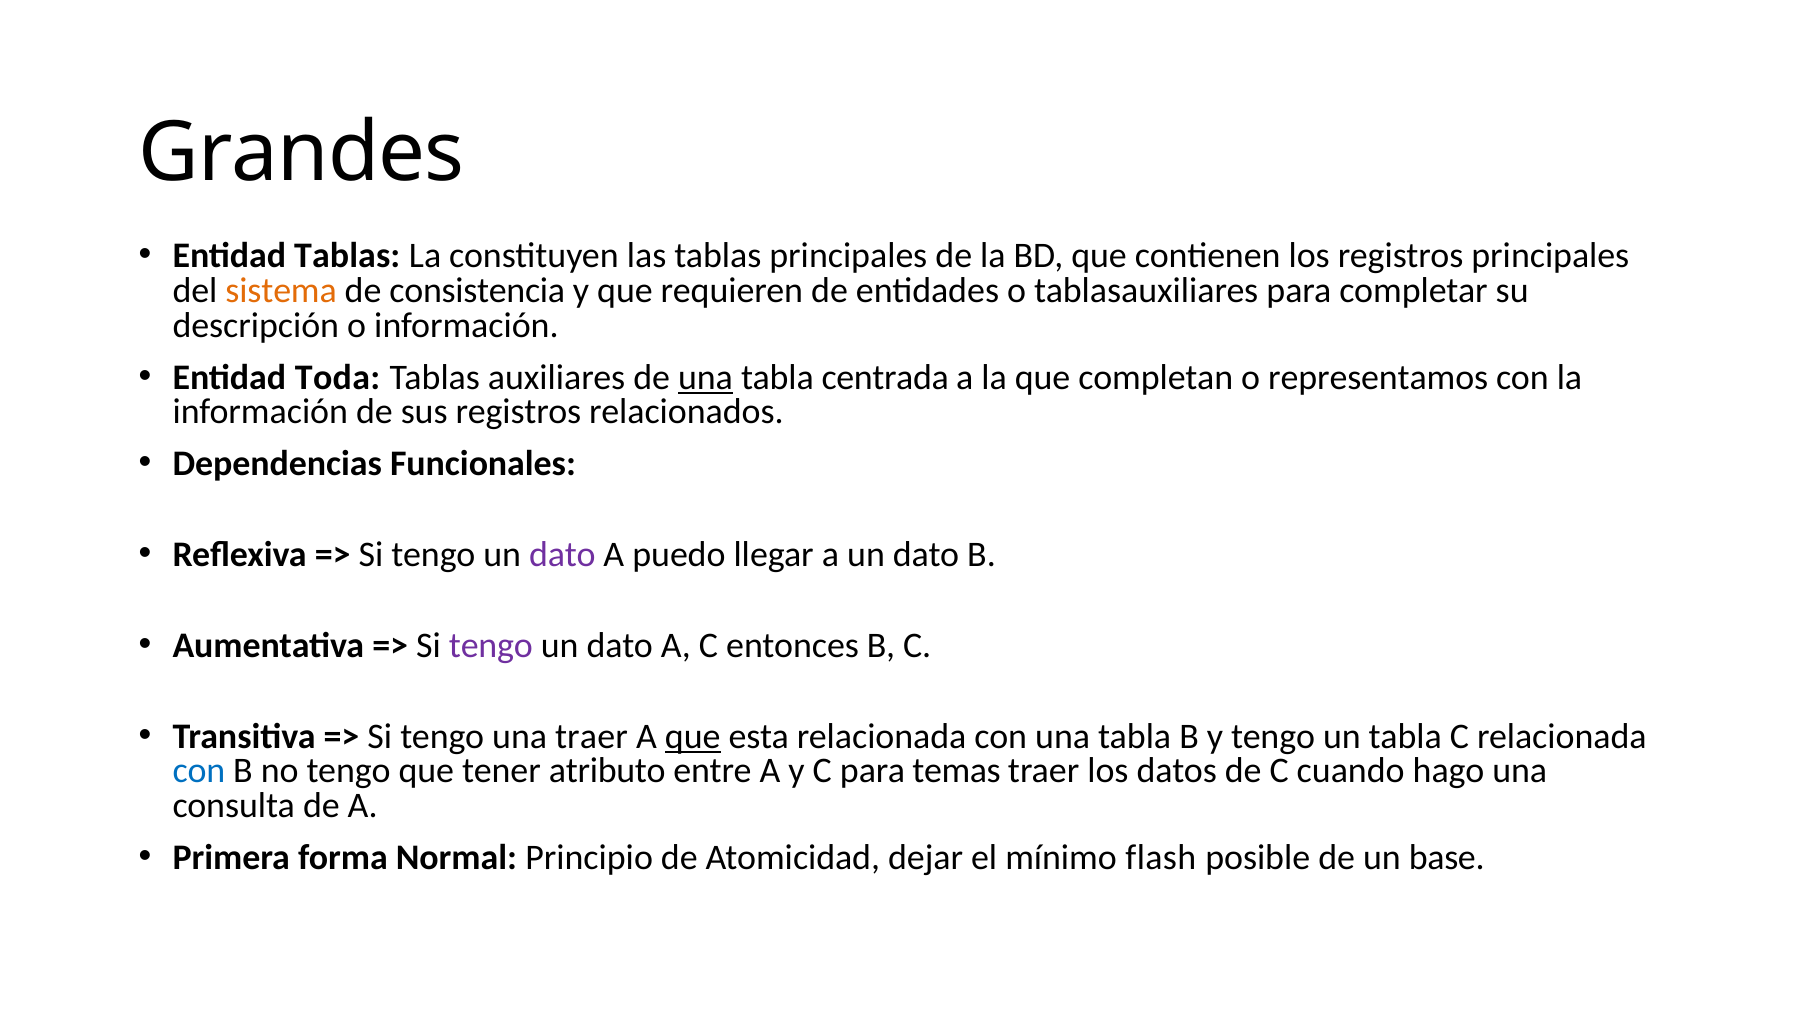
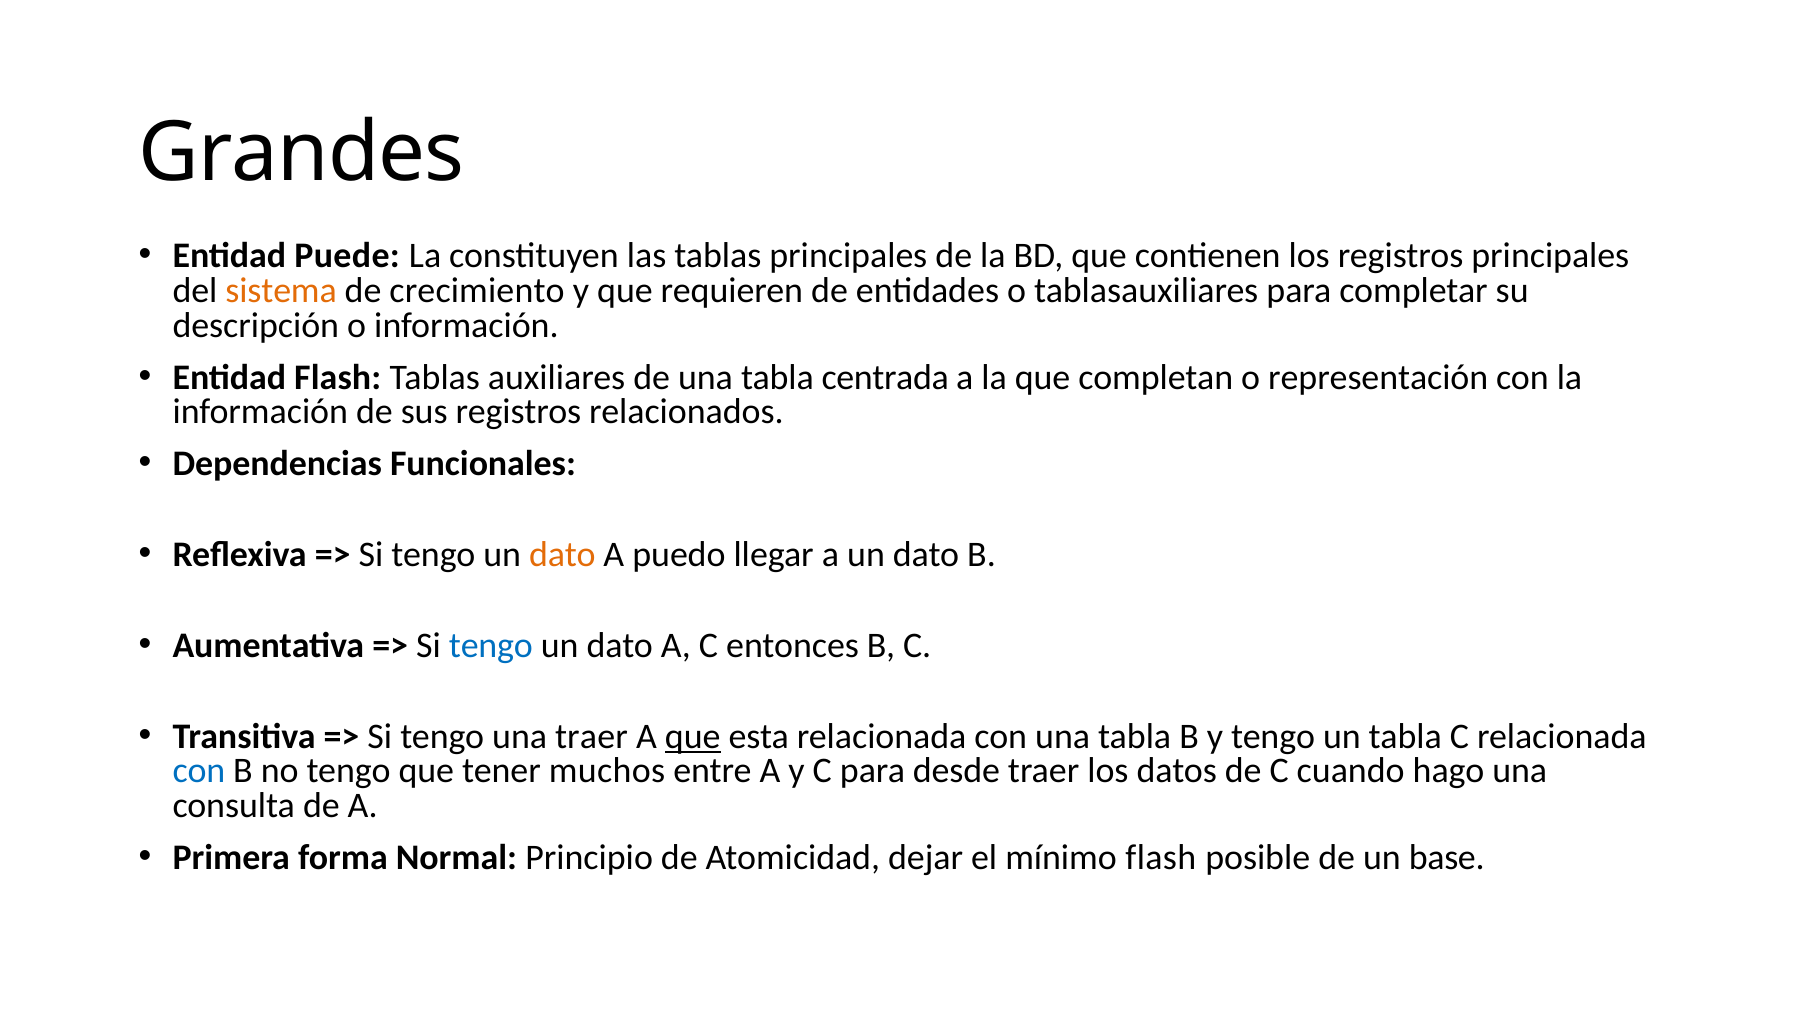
Entidad Tablas: Tablas -> Puede
consistencia: consistencia -> crecimiento
Entidad Toda: Toda -> Flash
una at (705, 377) underline: present -> none
representamos: representamos -> representación
dato at (562, 555) colour: purple -> orange
tengo at (491, 646) colour: purple -> blue
atributo: atributo -> muchos
temas: temas -> desde
